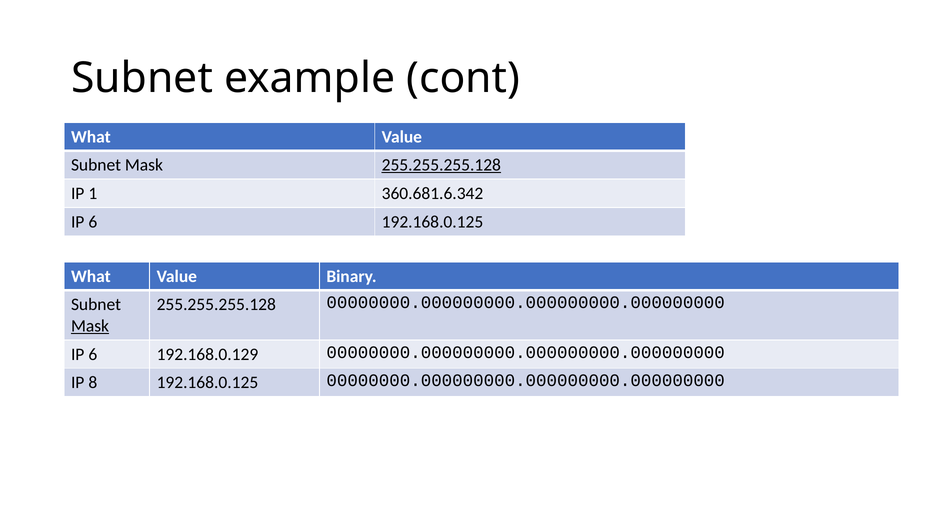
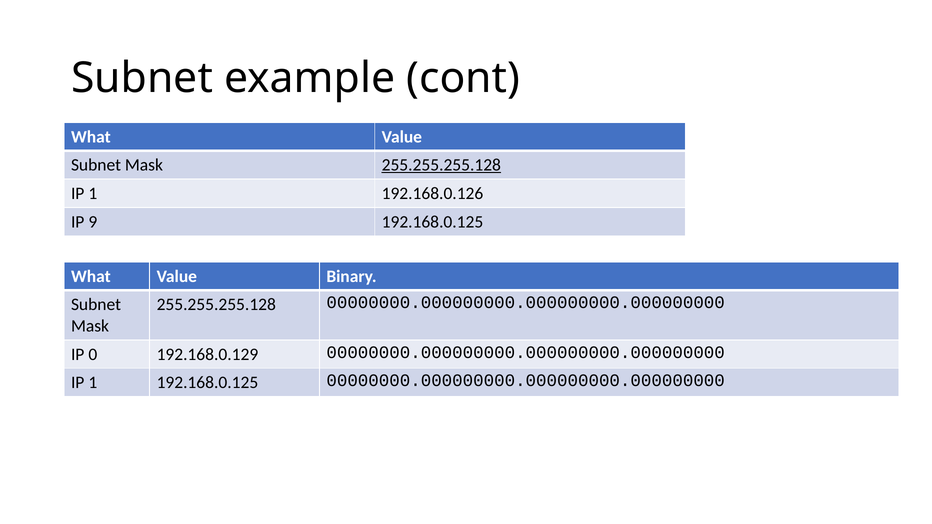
360.681.6.342: 360.681.6.342 -> 192.168.0.126
6 at (93, 222): 6 -> 9
Mask at (90, 326) underline: present -> none
6 at (93, 355): 6 -> 0
8 at (93, 383): 8 -> 1
